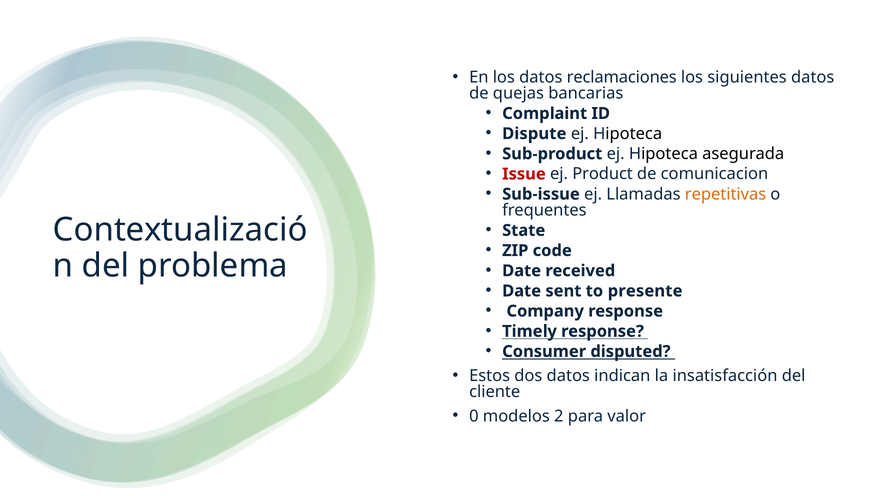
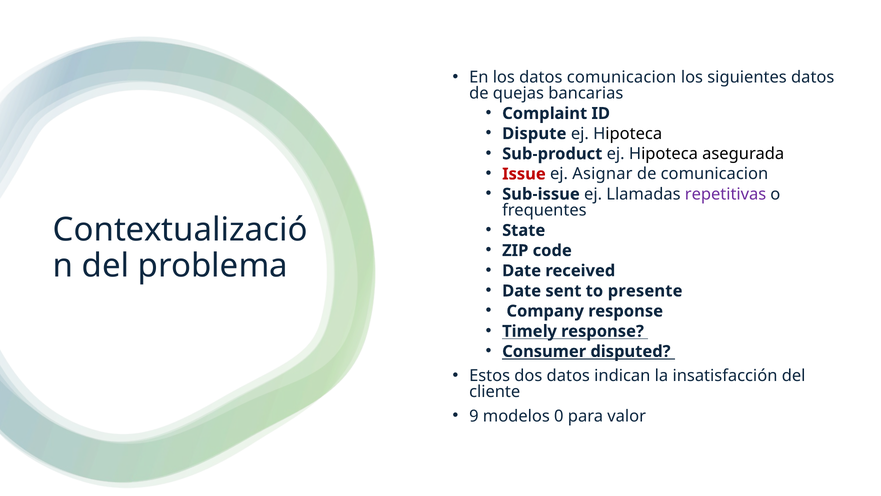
datos reclamaciones: reclamaciones -> comunicacion
Product: Product -> Asignar
repetitivas colour: orange -> purple
0: 0 -> 9
2: 2 -> 0
